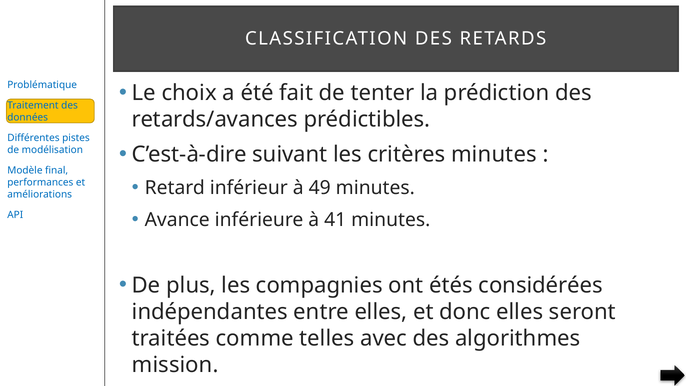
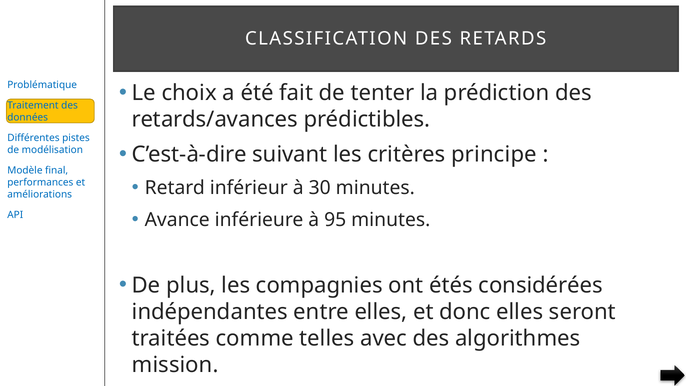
critères minutes: minutes -> principe
49: 49 -> 30
41: 41 -> 95
